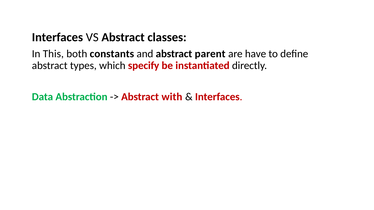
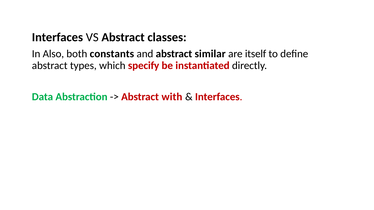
This: This -> Also
parent: parent -> similar
have: have -> itself
